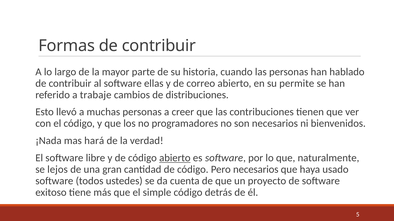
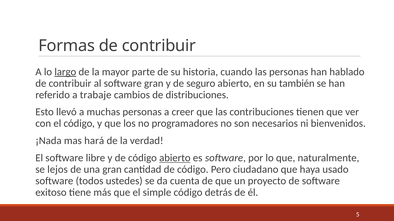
largo underline: none -> present
software ellas: ellas -> gran
correo: correo -> seguro
permite: permite -> también
Pero necesarios: necesarios -> ciudadano
